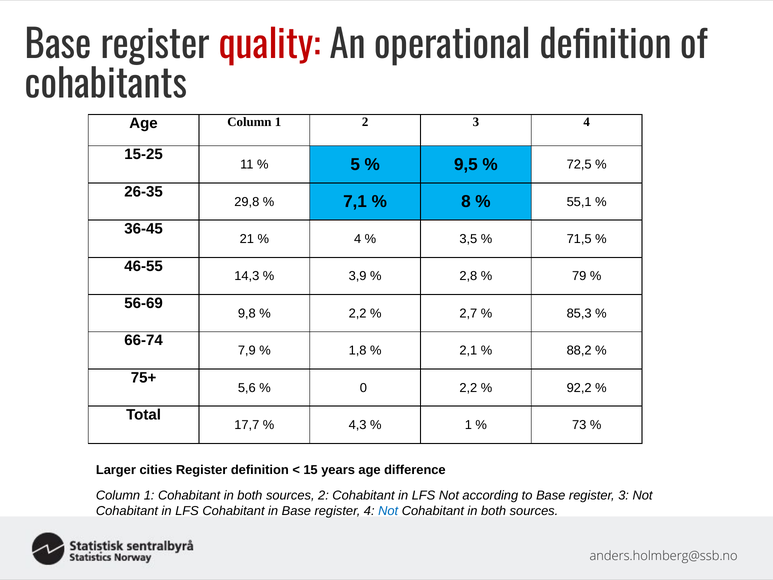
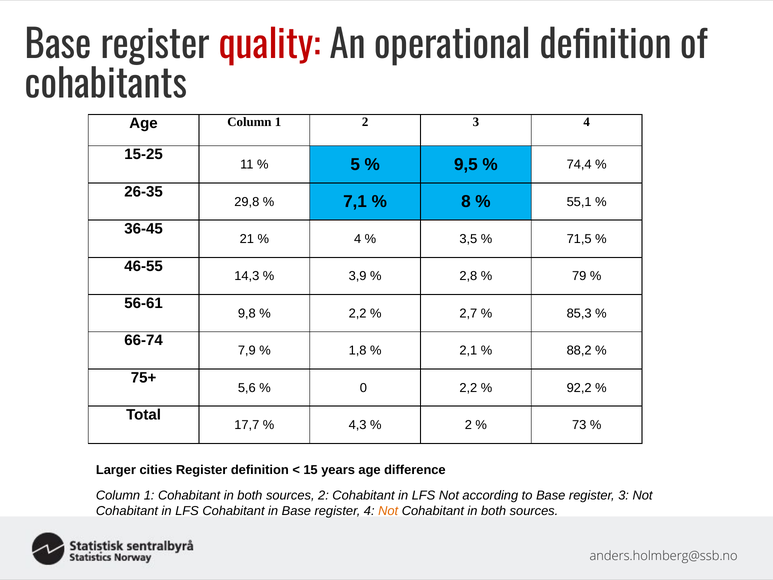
72,5: 72,5 -> 74,4
56-69: 56-69 -> 56-61
1 at (468, 425): 1 -> 2
Not at (388, 511) colour: blue -> orange
